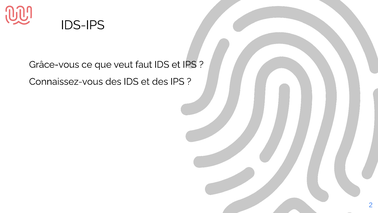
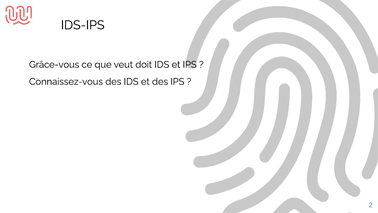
faut: faut -> doit
